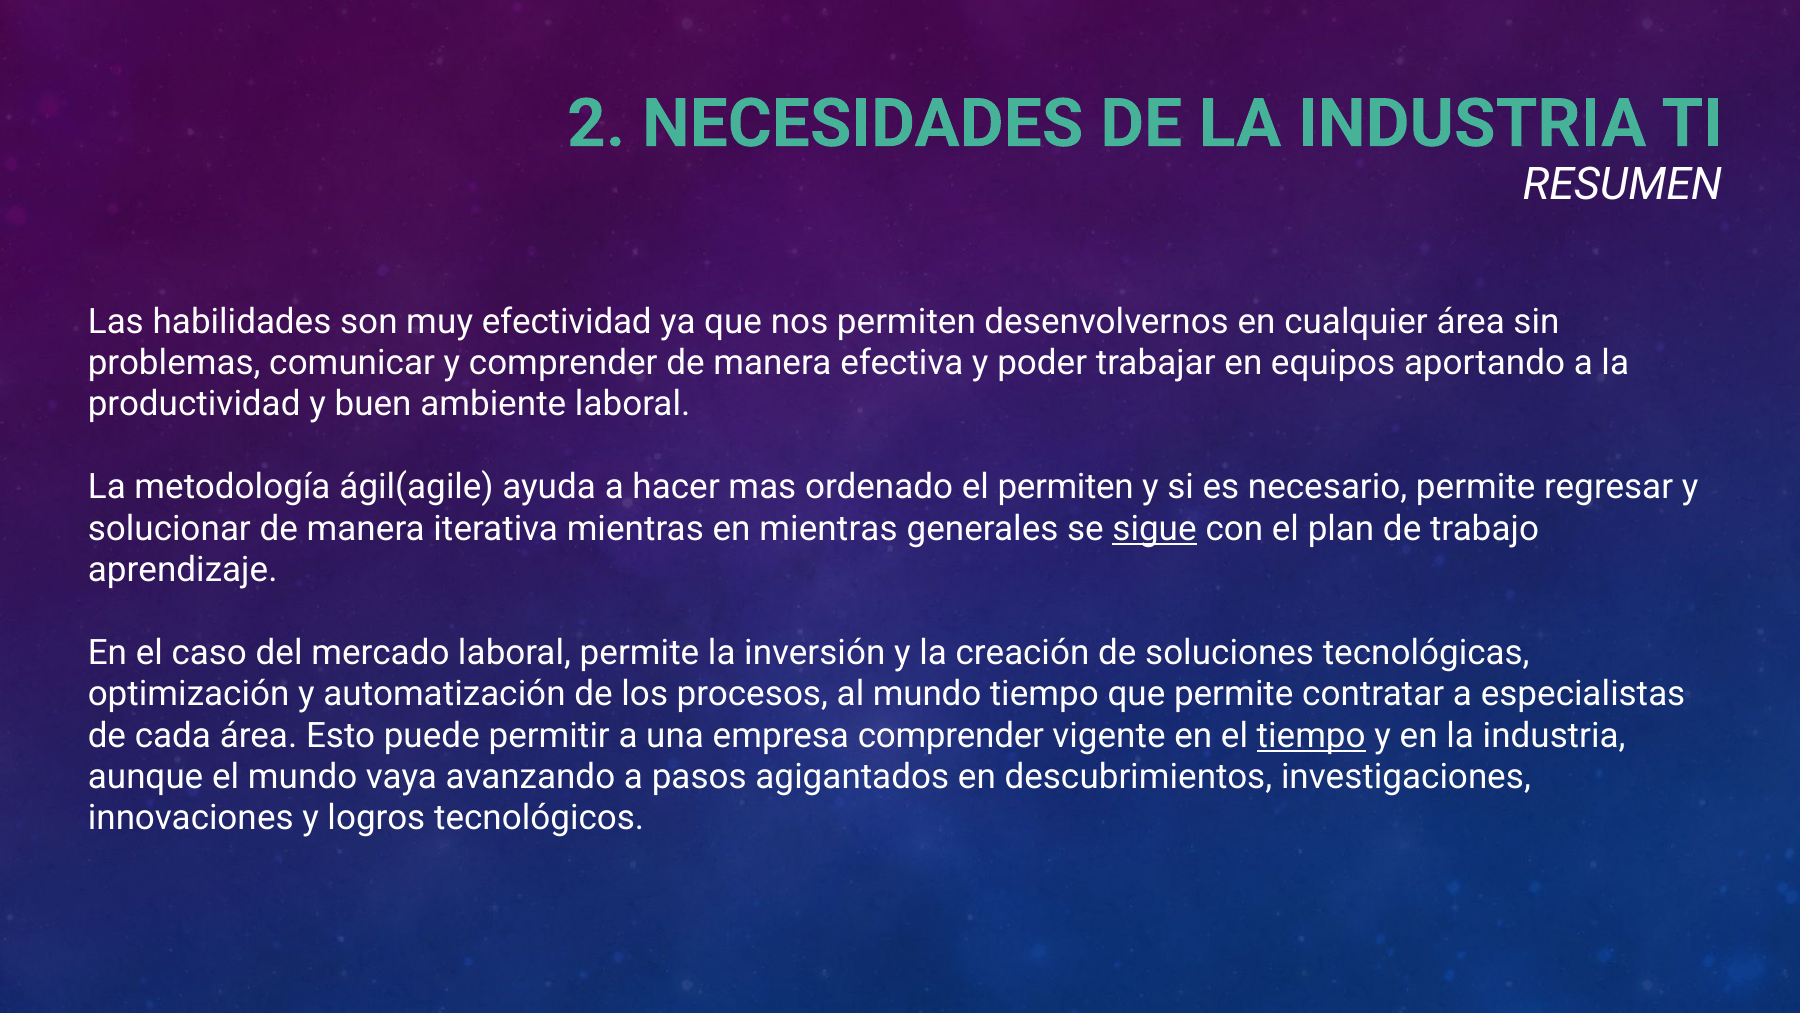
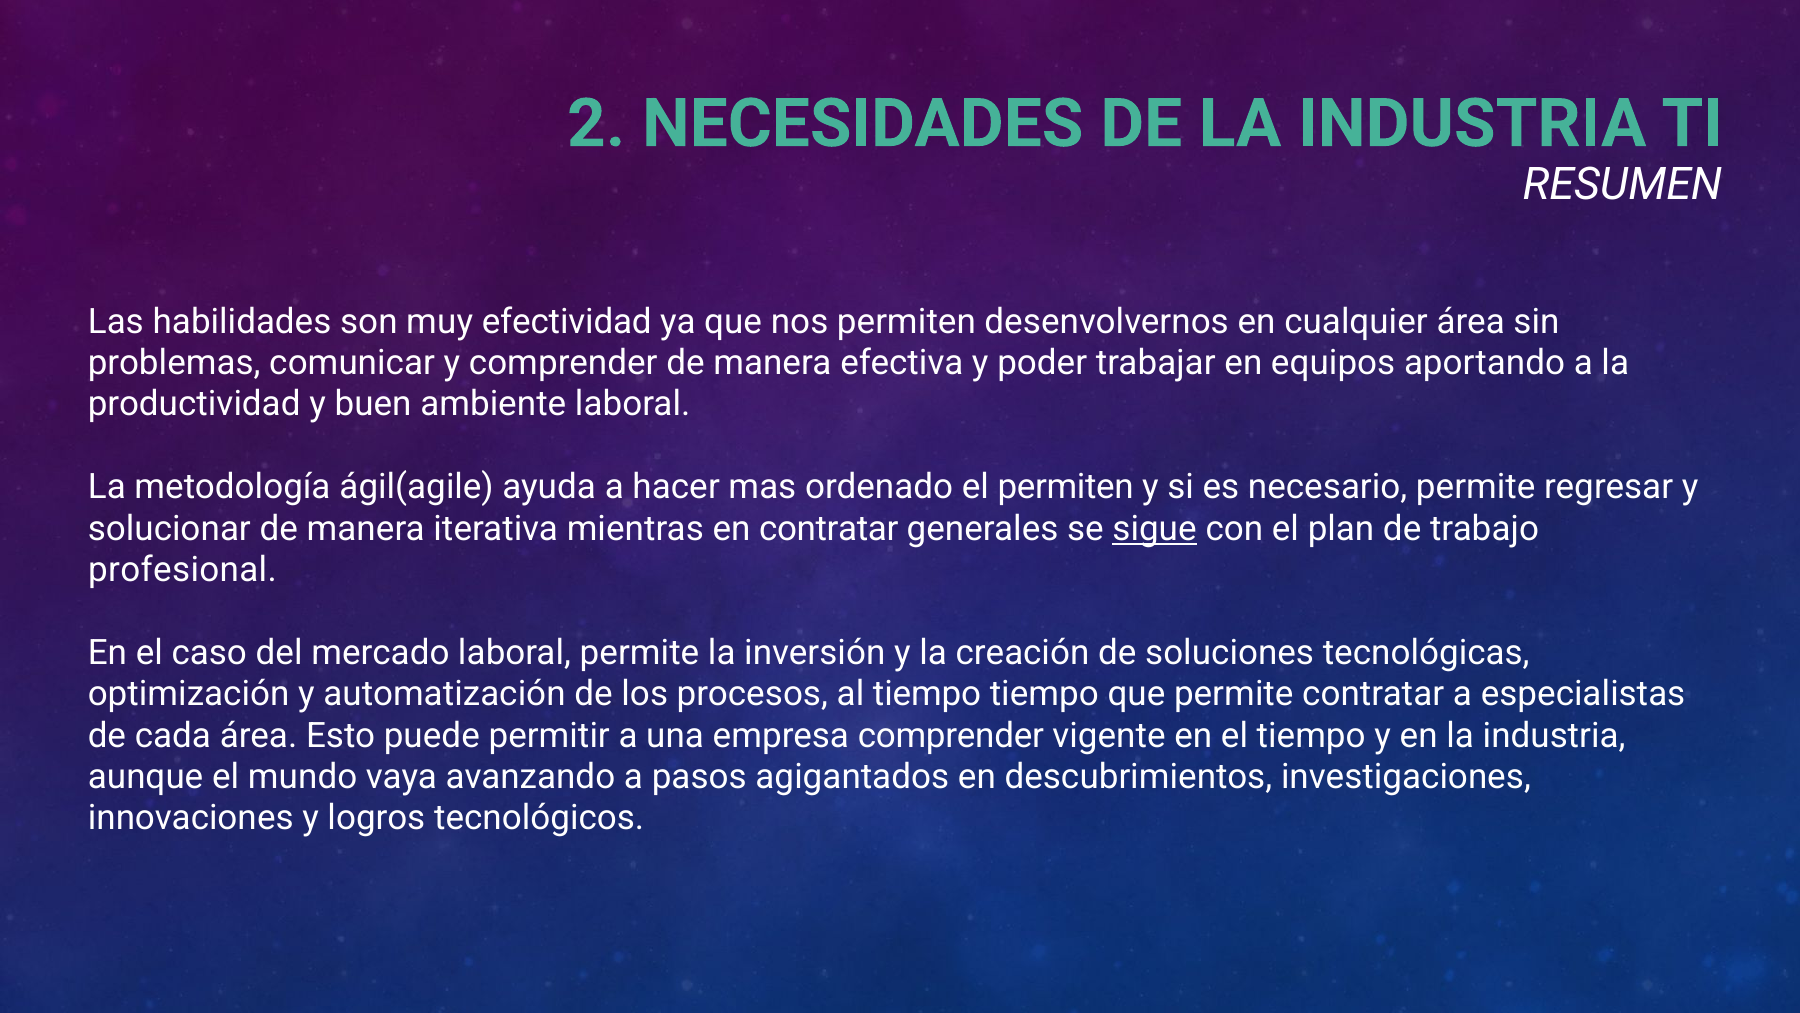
en mientras: mientras -> contratar
aprendizaje: aprendizaje -> profesional
al mundo: mundo -> tiempo
tiempo at (1311, 735) underline: present -> none
